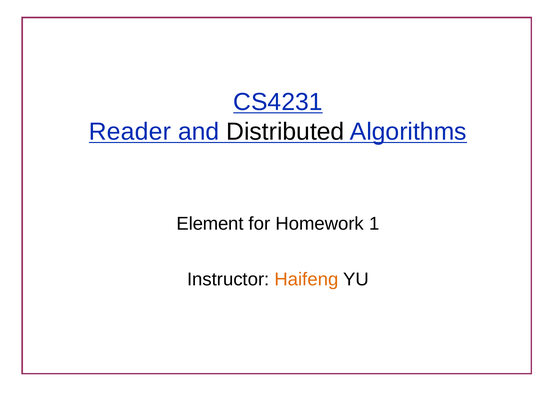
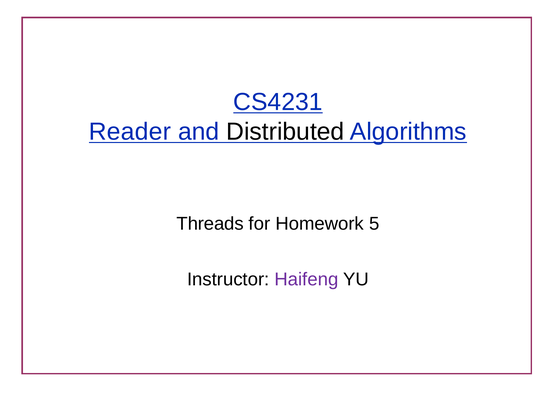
Element: Element -> Threads
1: 1 -> 5
Haifeng colour: orange -> purple
